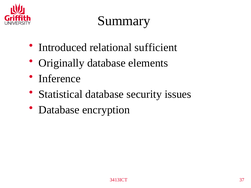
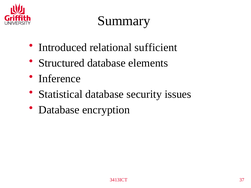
Originally: Originally -> Structured
